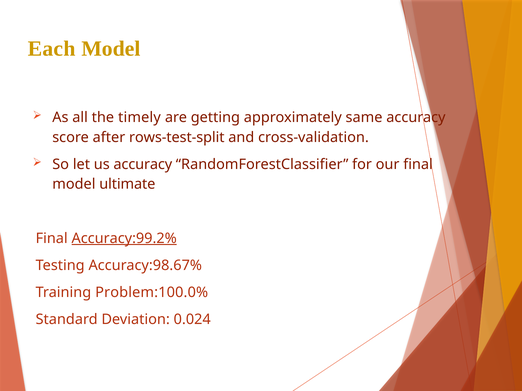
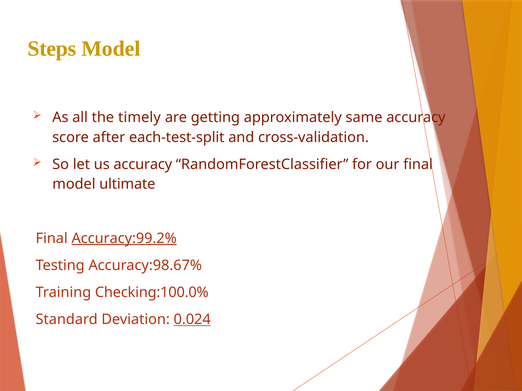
Each: Each -> Steps
rows-test-split: rows-test-split -> each-test-split
Problem:100.0%: Problem:100.0% -> Checking:100.0%
0.024 underline: none -> present
